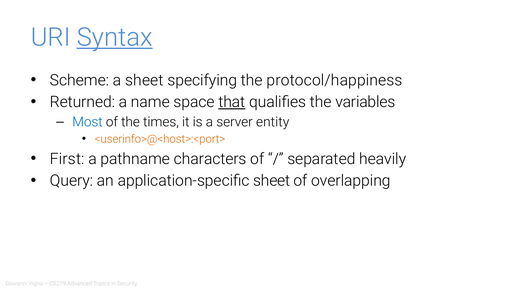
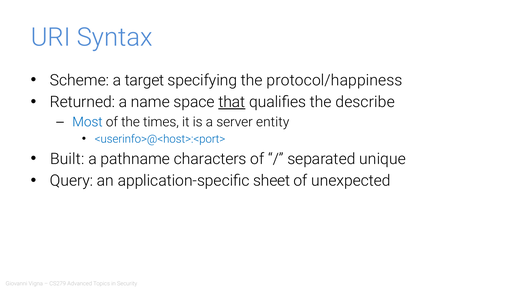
Syntax underline: present -> none
a sheet: sheet -> target
variables: variables -> describe
<userinfo>@<host>:<port> colour: orange -> blue
First: First -> Built
heavily: heavily -> unique
overlapping: overlapping -> unexpected
